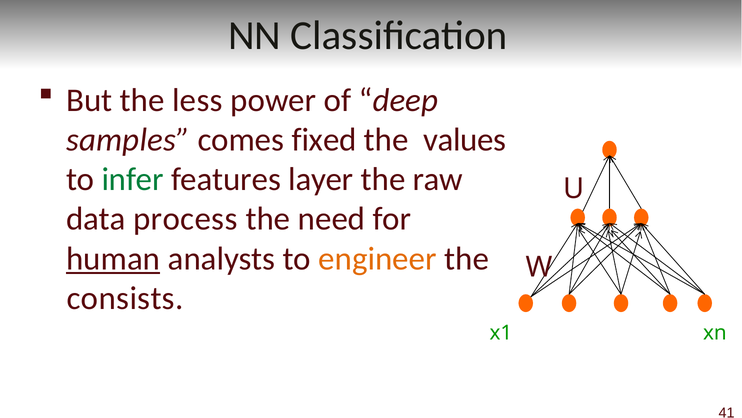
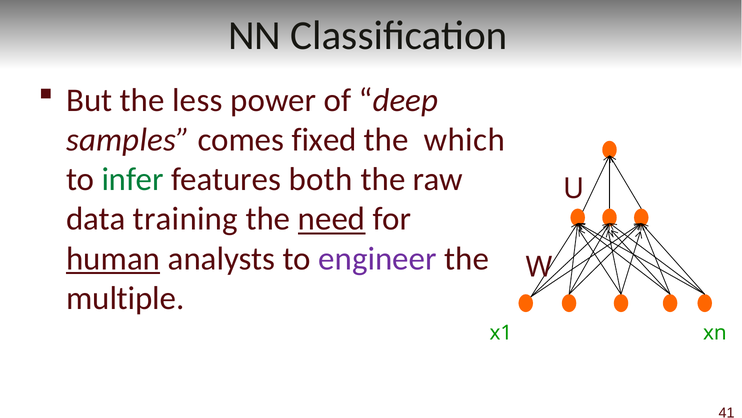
values: values -> which
layer: layer -> both
process: process -> training
need underline: none -> present
engineer colour: orange -> purple
consists: consists -> multiple
